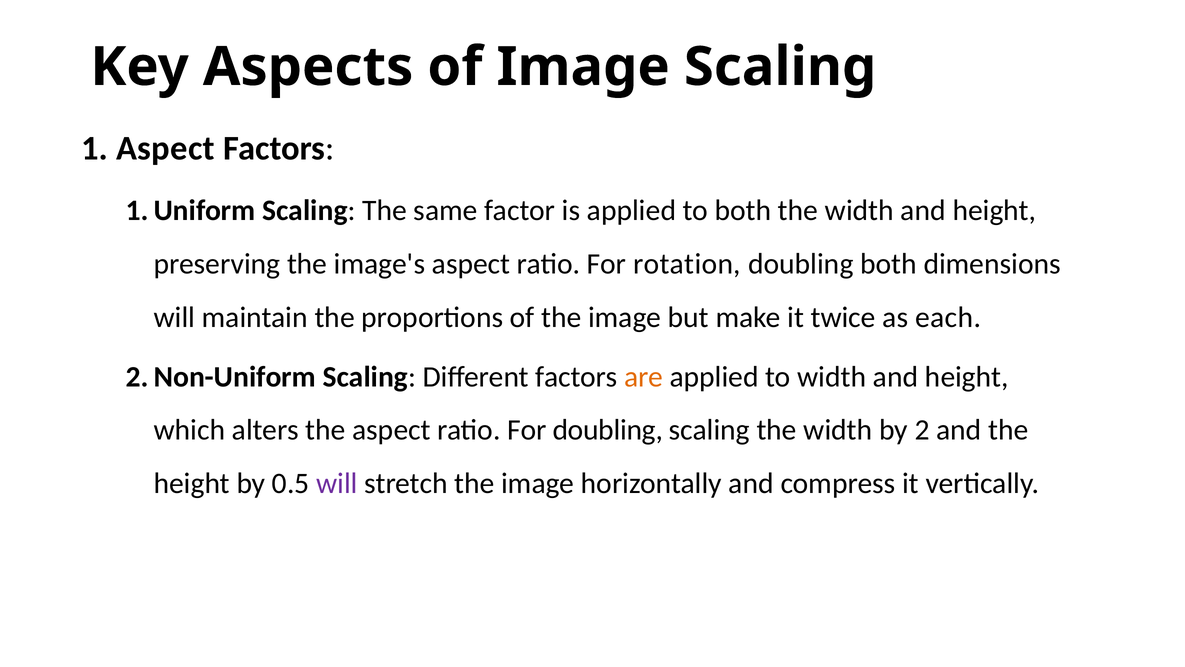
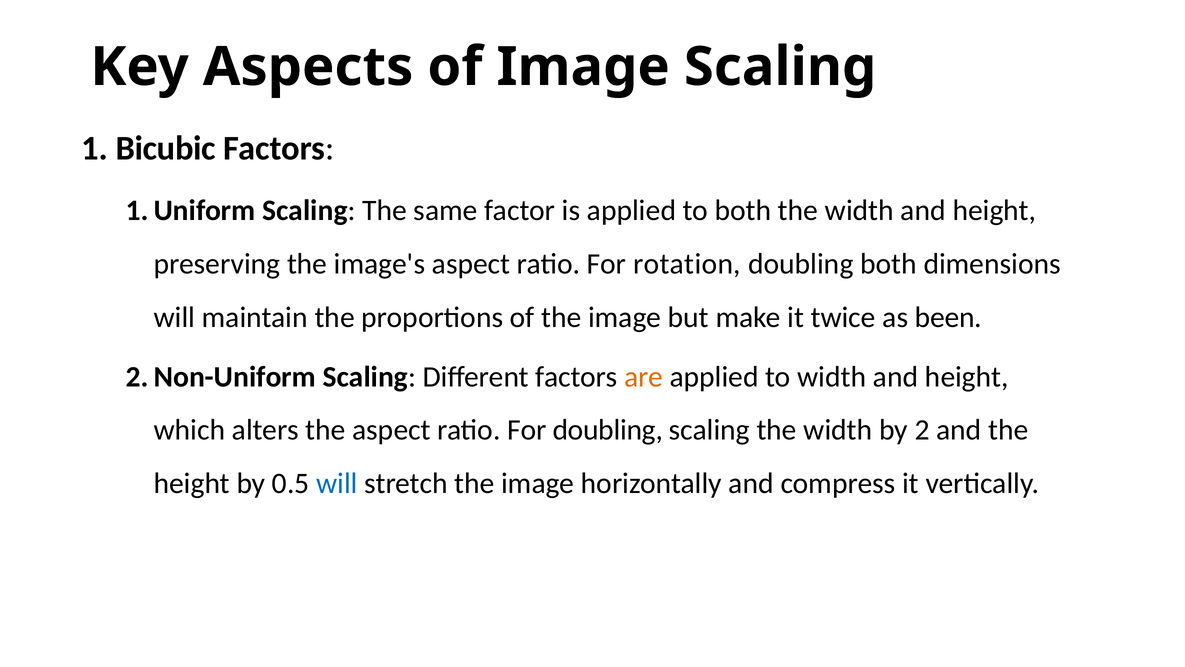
1 Aspect: Aspect -> Bicubic
each: each -> been
will at (337, 483) colour: purple -> blue
